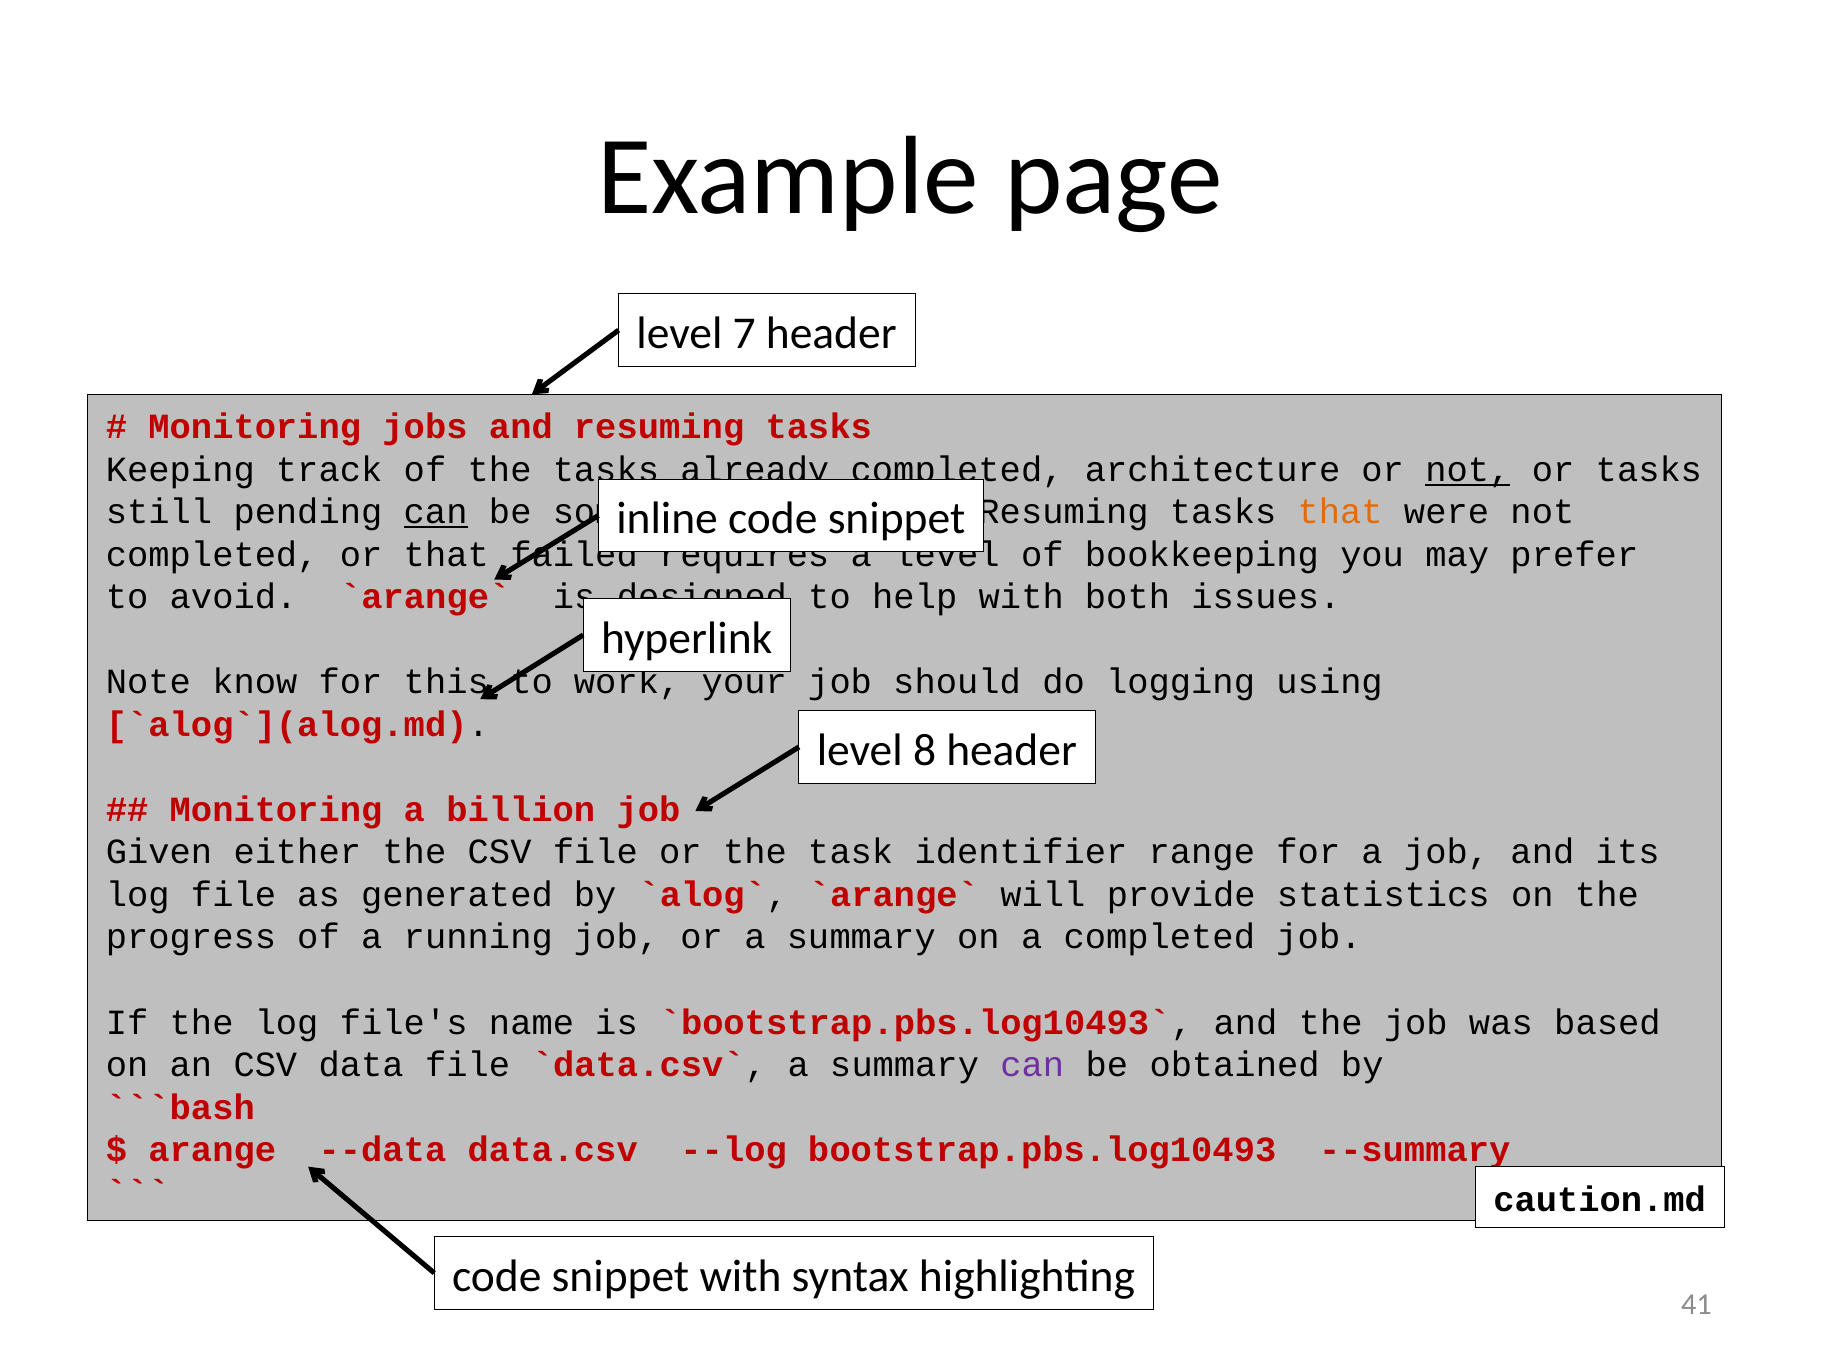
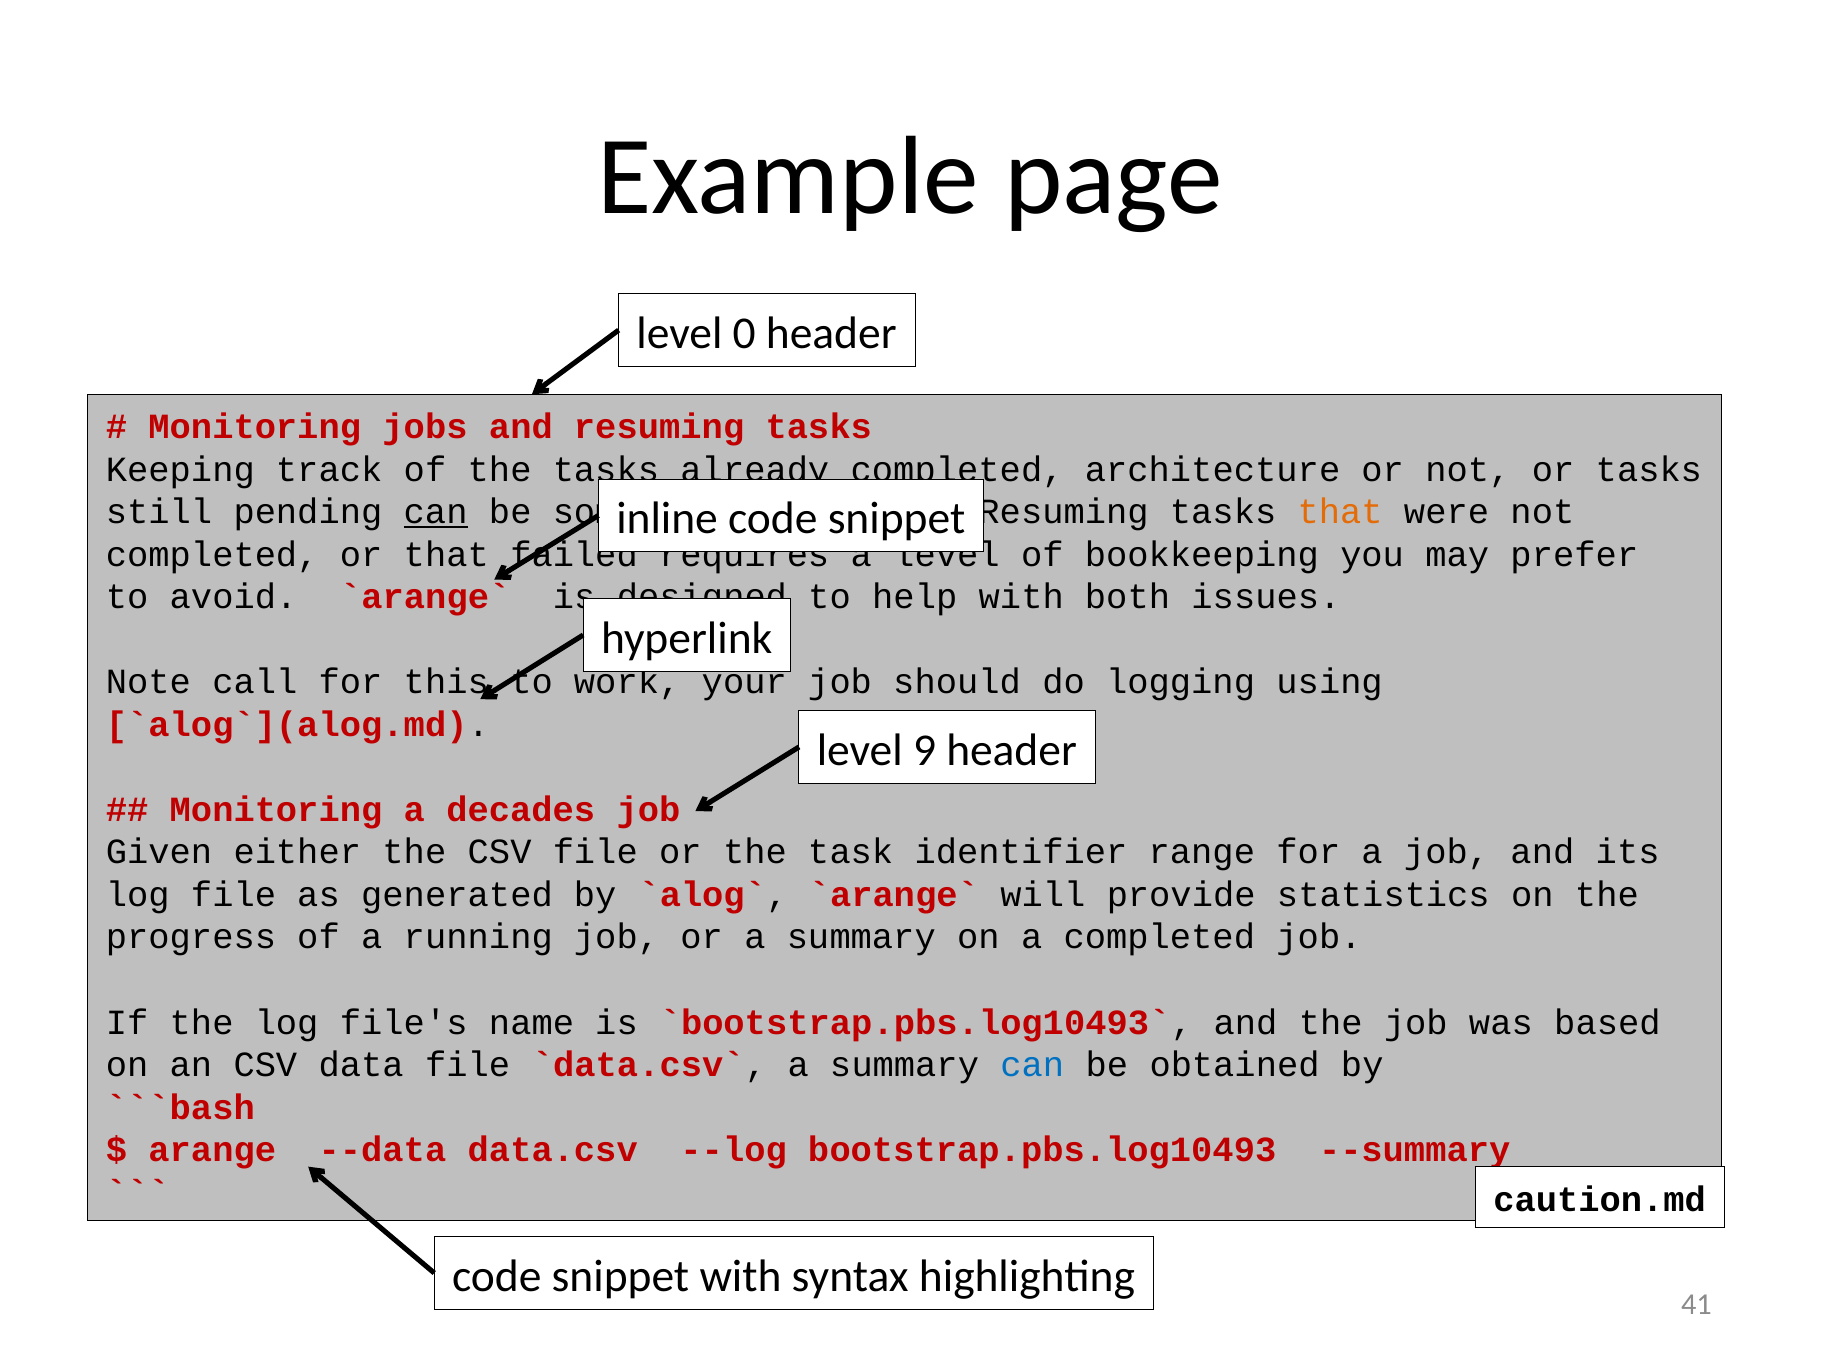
7: 7 -> 0
not at (1468, 469) underline: present -> none
know: know -> call
8: 8 -> 9
billion: billion -> decades
can at (1032, 1065) colour: purple -> blue
